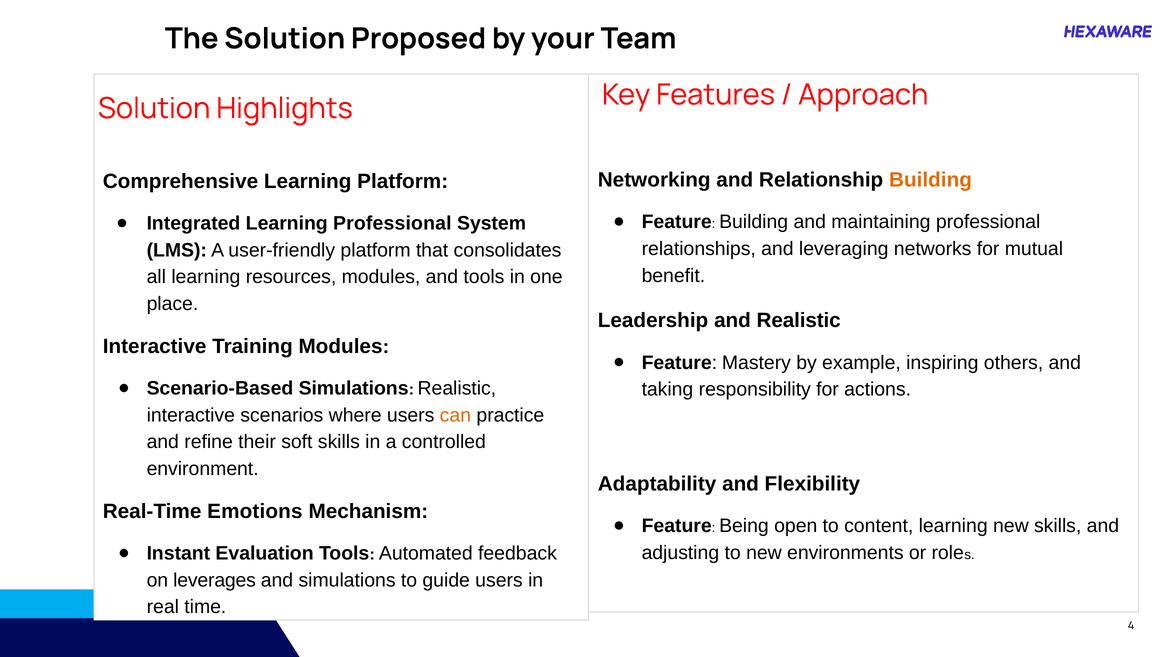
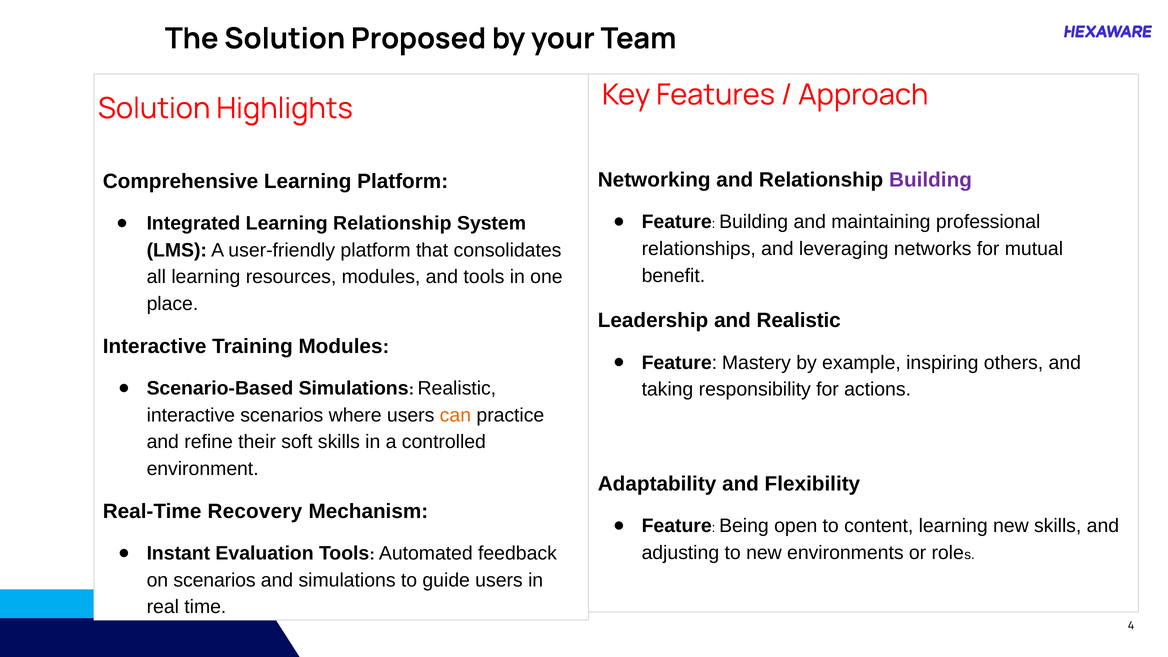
Building at (931, 180) colour: orange -> purple
Learning Professional: Professional -> Relationship
Emotions: Emotions -> Recovery
on leverages: leverages -> scenarios
